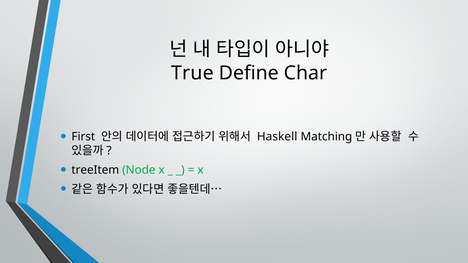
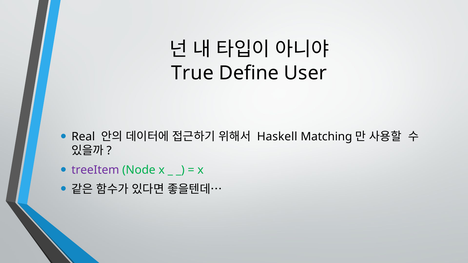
Char: Char -> User
First: First -> Real
treeItem colour: black -> purple
